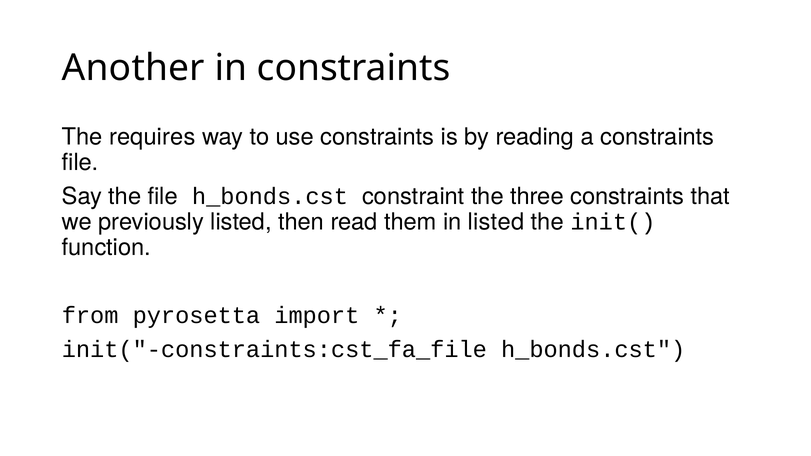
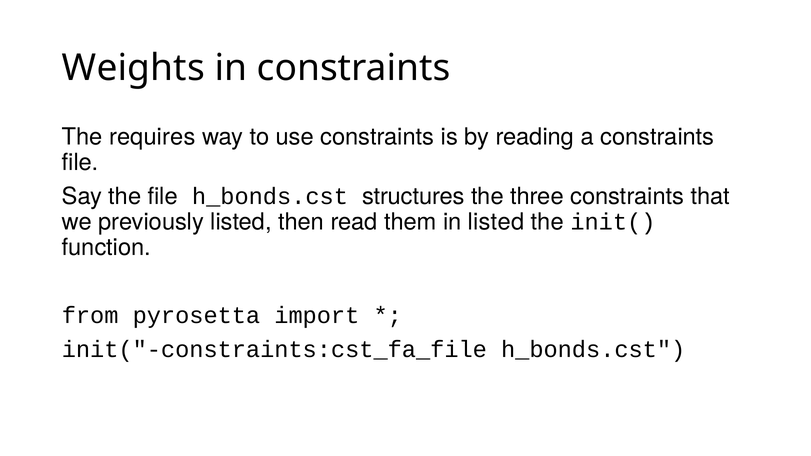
Another: Another -> Weights
constraint: constraint -> structures
